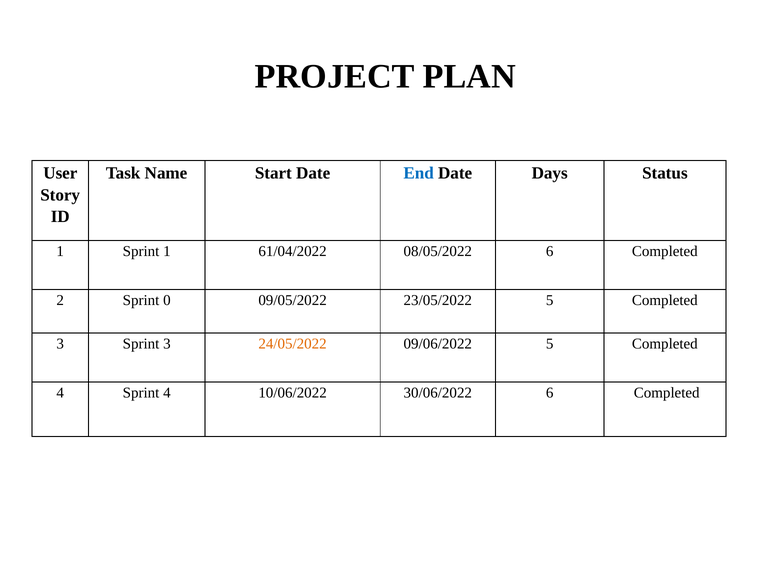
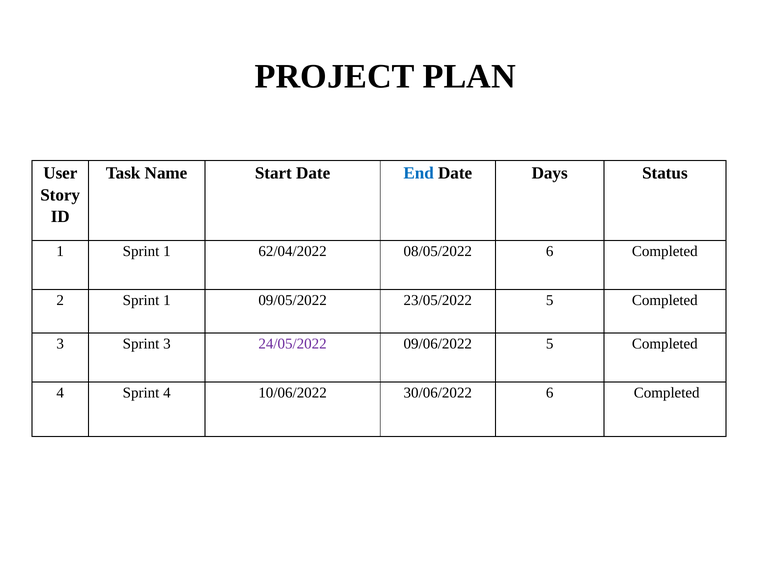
61/04/2022: 61/04/2022 -> 62/04/2022
2 Sprint 0: 0 -> 1
24/05/2022 colour: orange -> purple
